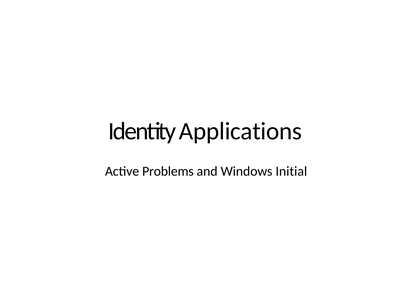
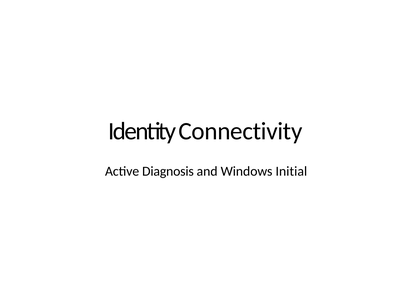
Applications: Applications -> Connectivity
Problems: Problems -> Diagnosis
